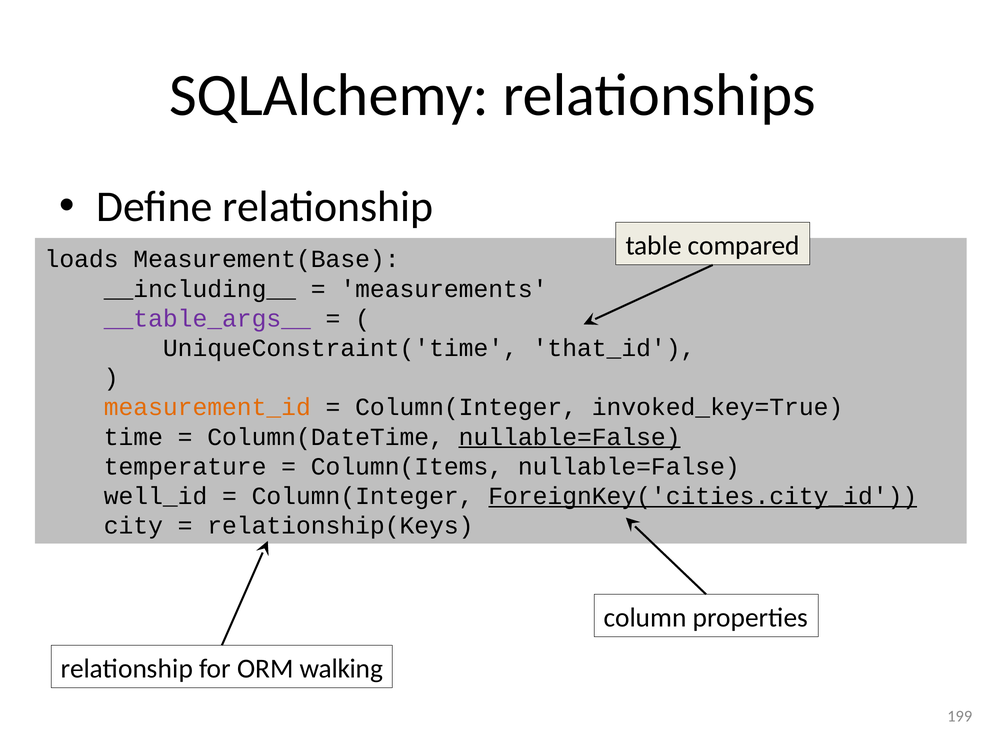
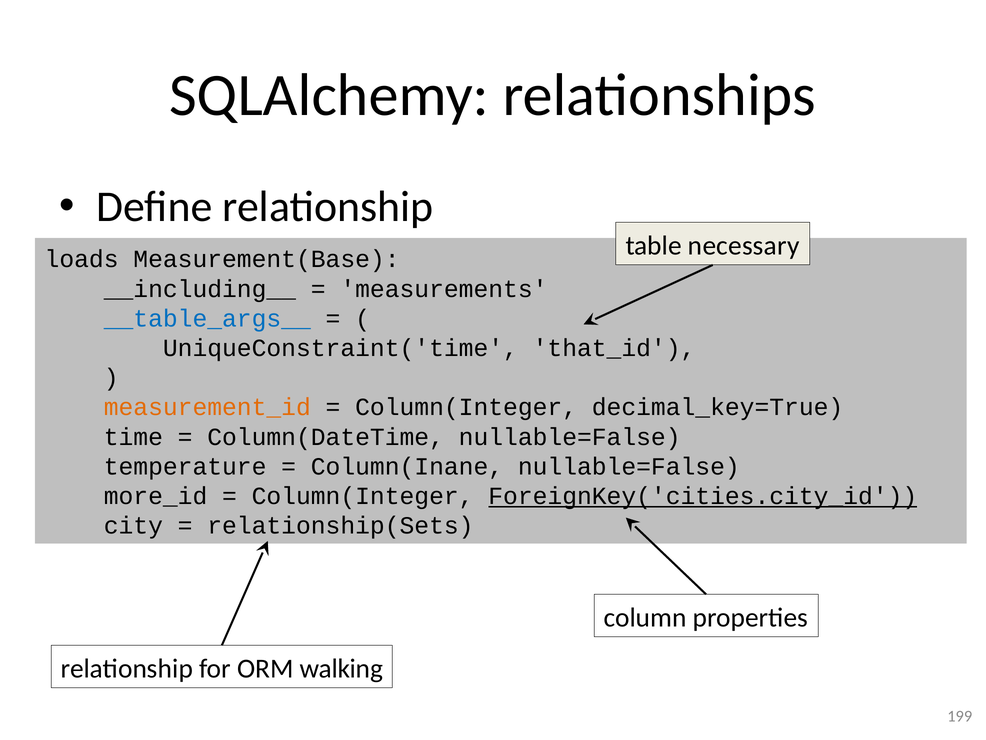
compared: compared -> necessary
__table_args__ colour: purple -> blue
invoked_key=True: invoked_key=True -> decimal_key=True
nullable=False at (570, 437) underline: present -> none
Column(Items: Column(Items -> Column(Inane
well_id: well_id -> more_id
relationship(Keys: relationship(Keys -> relationship(Sets
